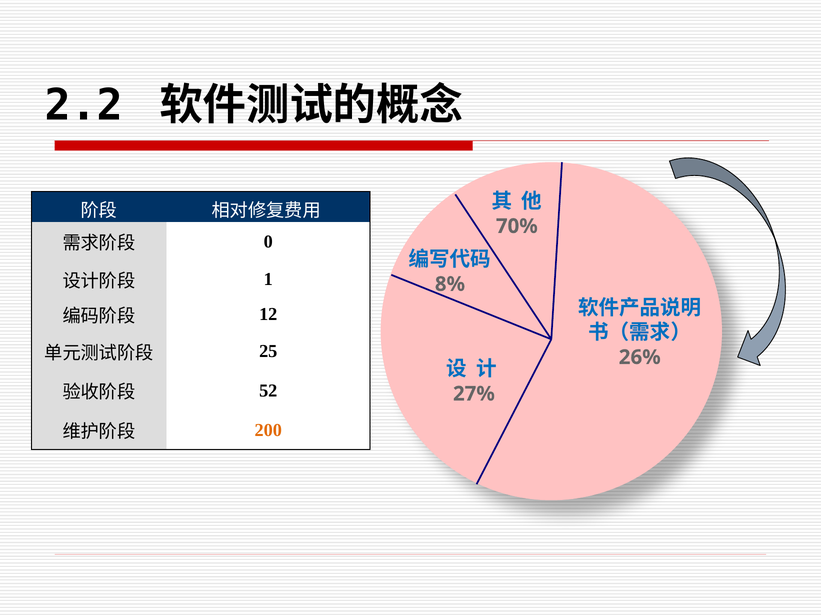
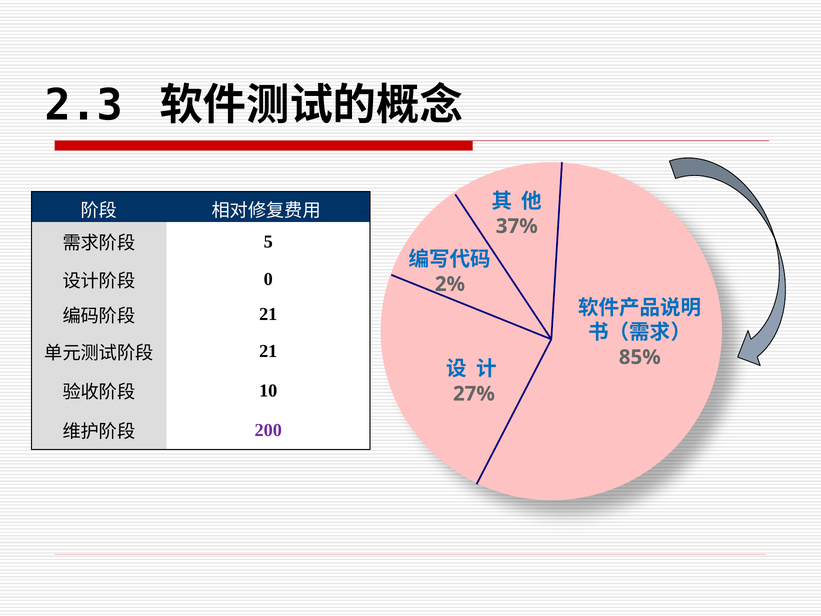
2.2: 2.2 -> 2.3
70%: 70% -> 37%
0: 0 -> 5
1: 1 -> 0
8%: 8% -> 2%
12 at (268, 314): 12 -> 21
25 at (268, 351): 25 -> 21
26%: 26% -> 85%
52: 52 -> 10
200 colour: orange -> purple
